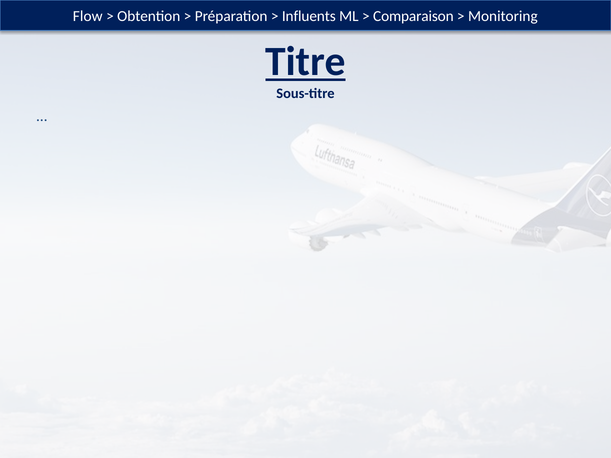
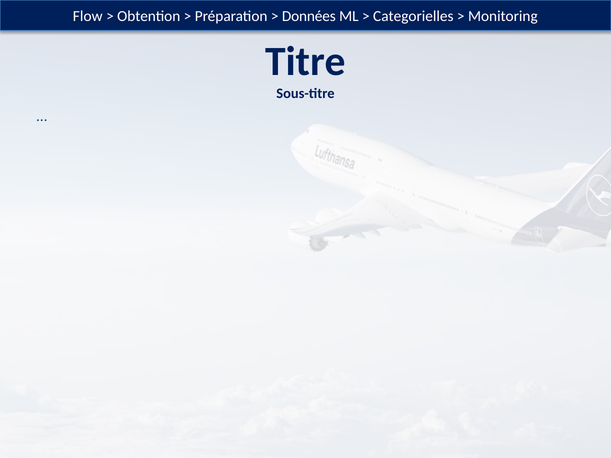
Influents: Influents -> Données
Comparaison: Comparaison -> Categorielles
Titre underline: present -> none
